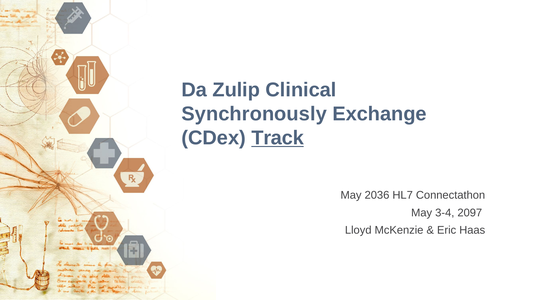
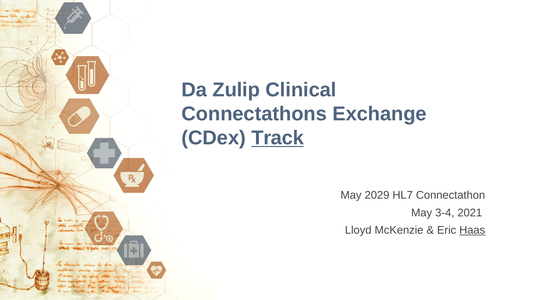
Synchronously: Synchronously -> Connectathons
2036: 2036 -> 2029
2097: 2097 -> 2021
Haas underline: none -> present
